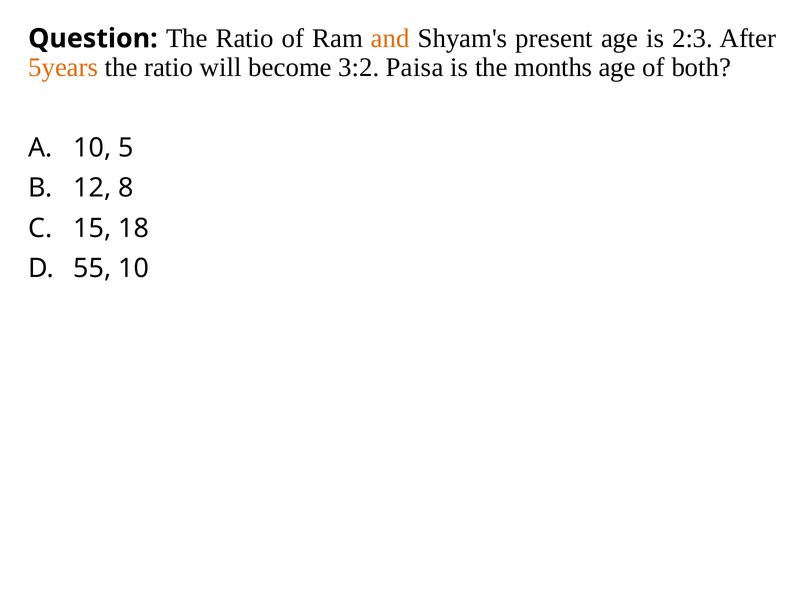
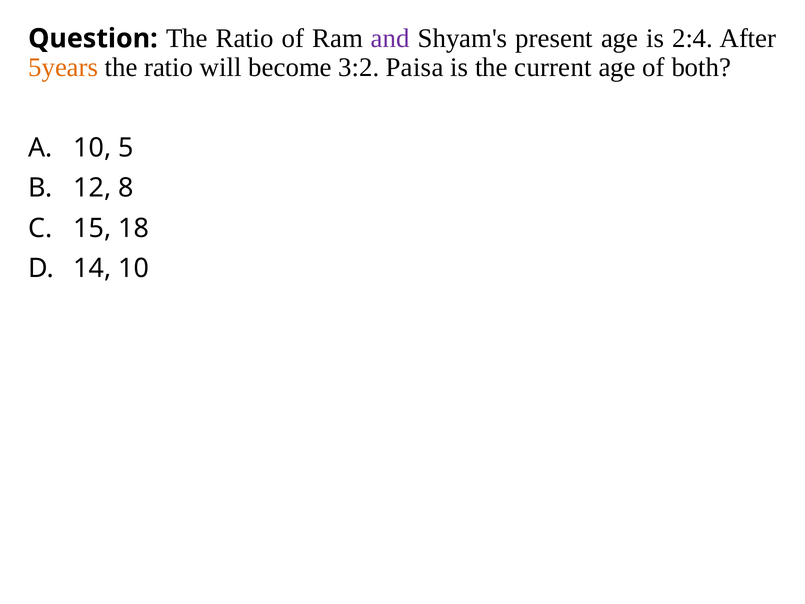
and colour: orange -> purple
2:3: 2:3 -> 2:4
months: months -> current
55: 55 -> 14
